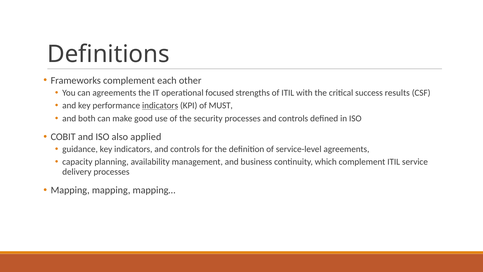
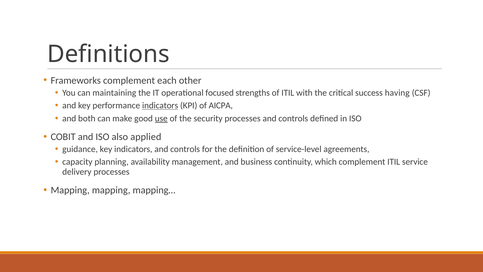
can agreements: agreements -> maintaining
results: results -> having
MUST: MUST -> AICPA
use underline: none -> present
